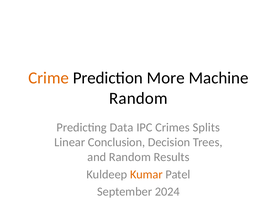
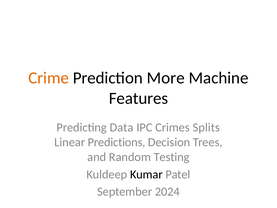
Random at (138, 98): Random -> Features
Conclusion: Conclusion -> Predictions
Results: Results -> Testing
Kumar colour: orange -> black
